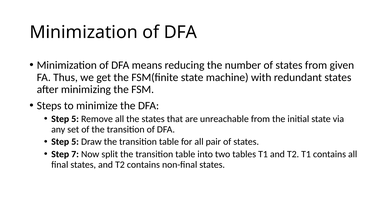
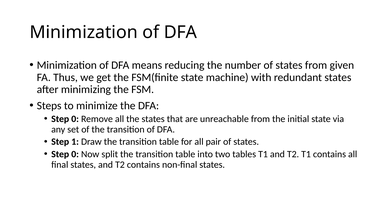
5 at (75, 119): 5 -> 0
5 at (75, 142): 5 -> 1
7 at (75, 155): 7 -> 0
